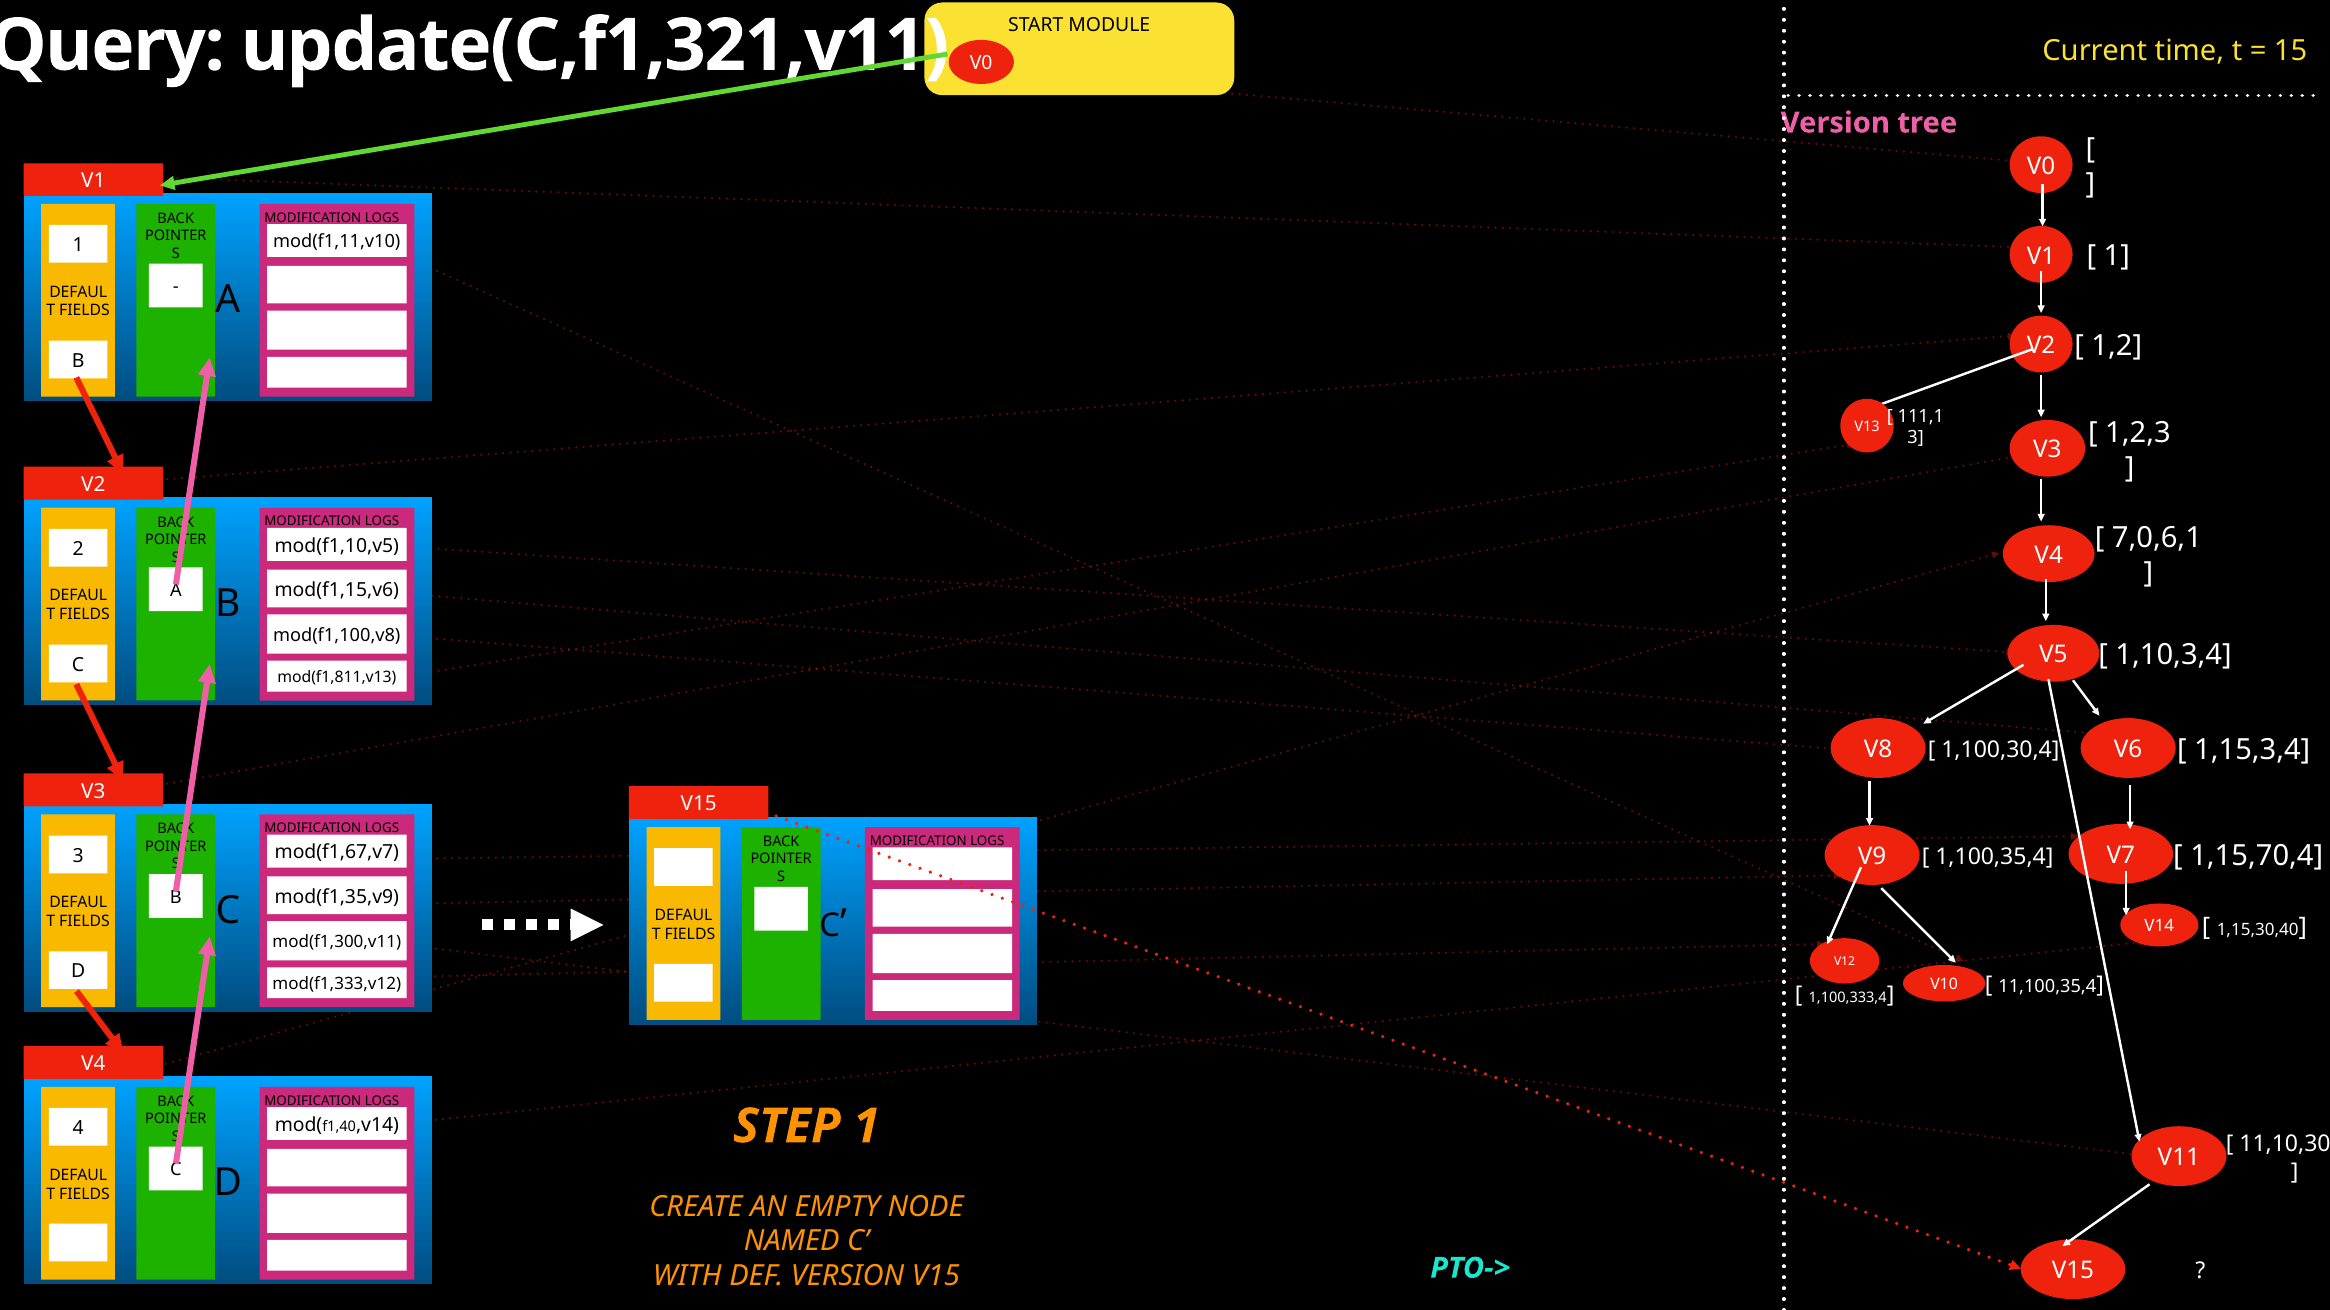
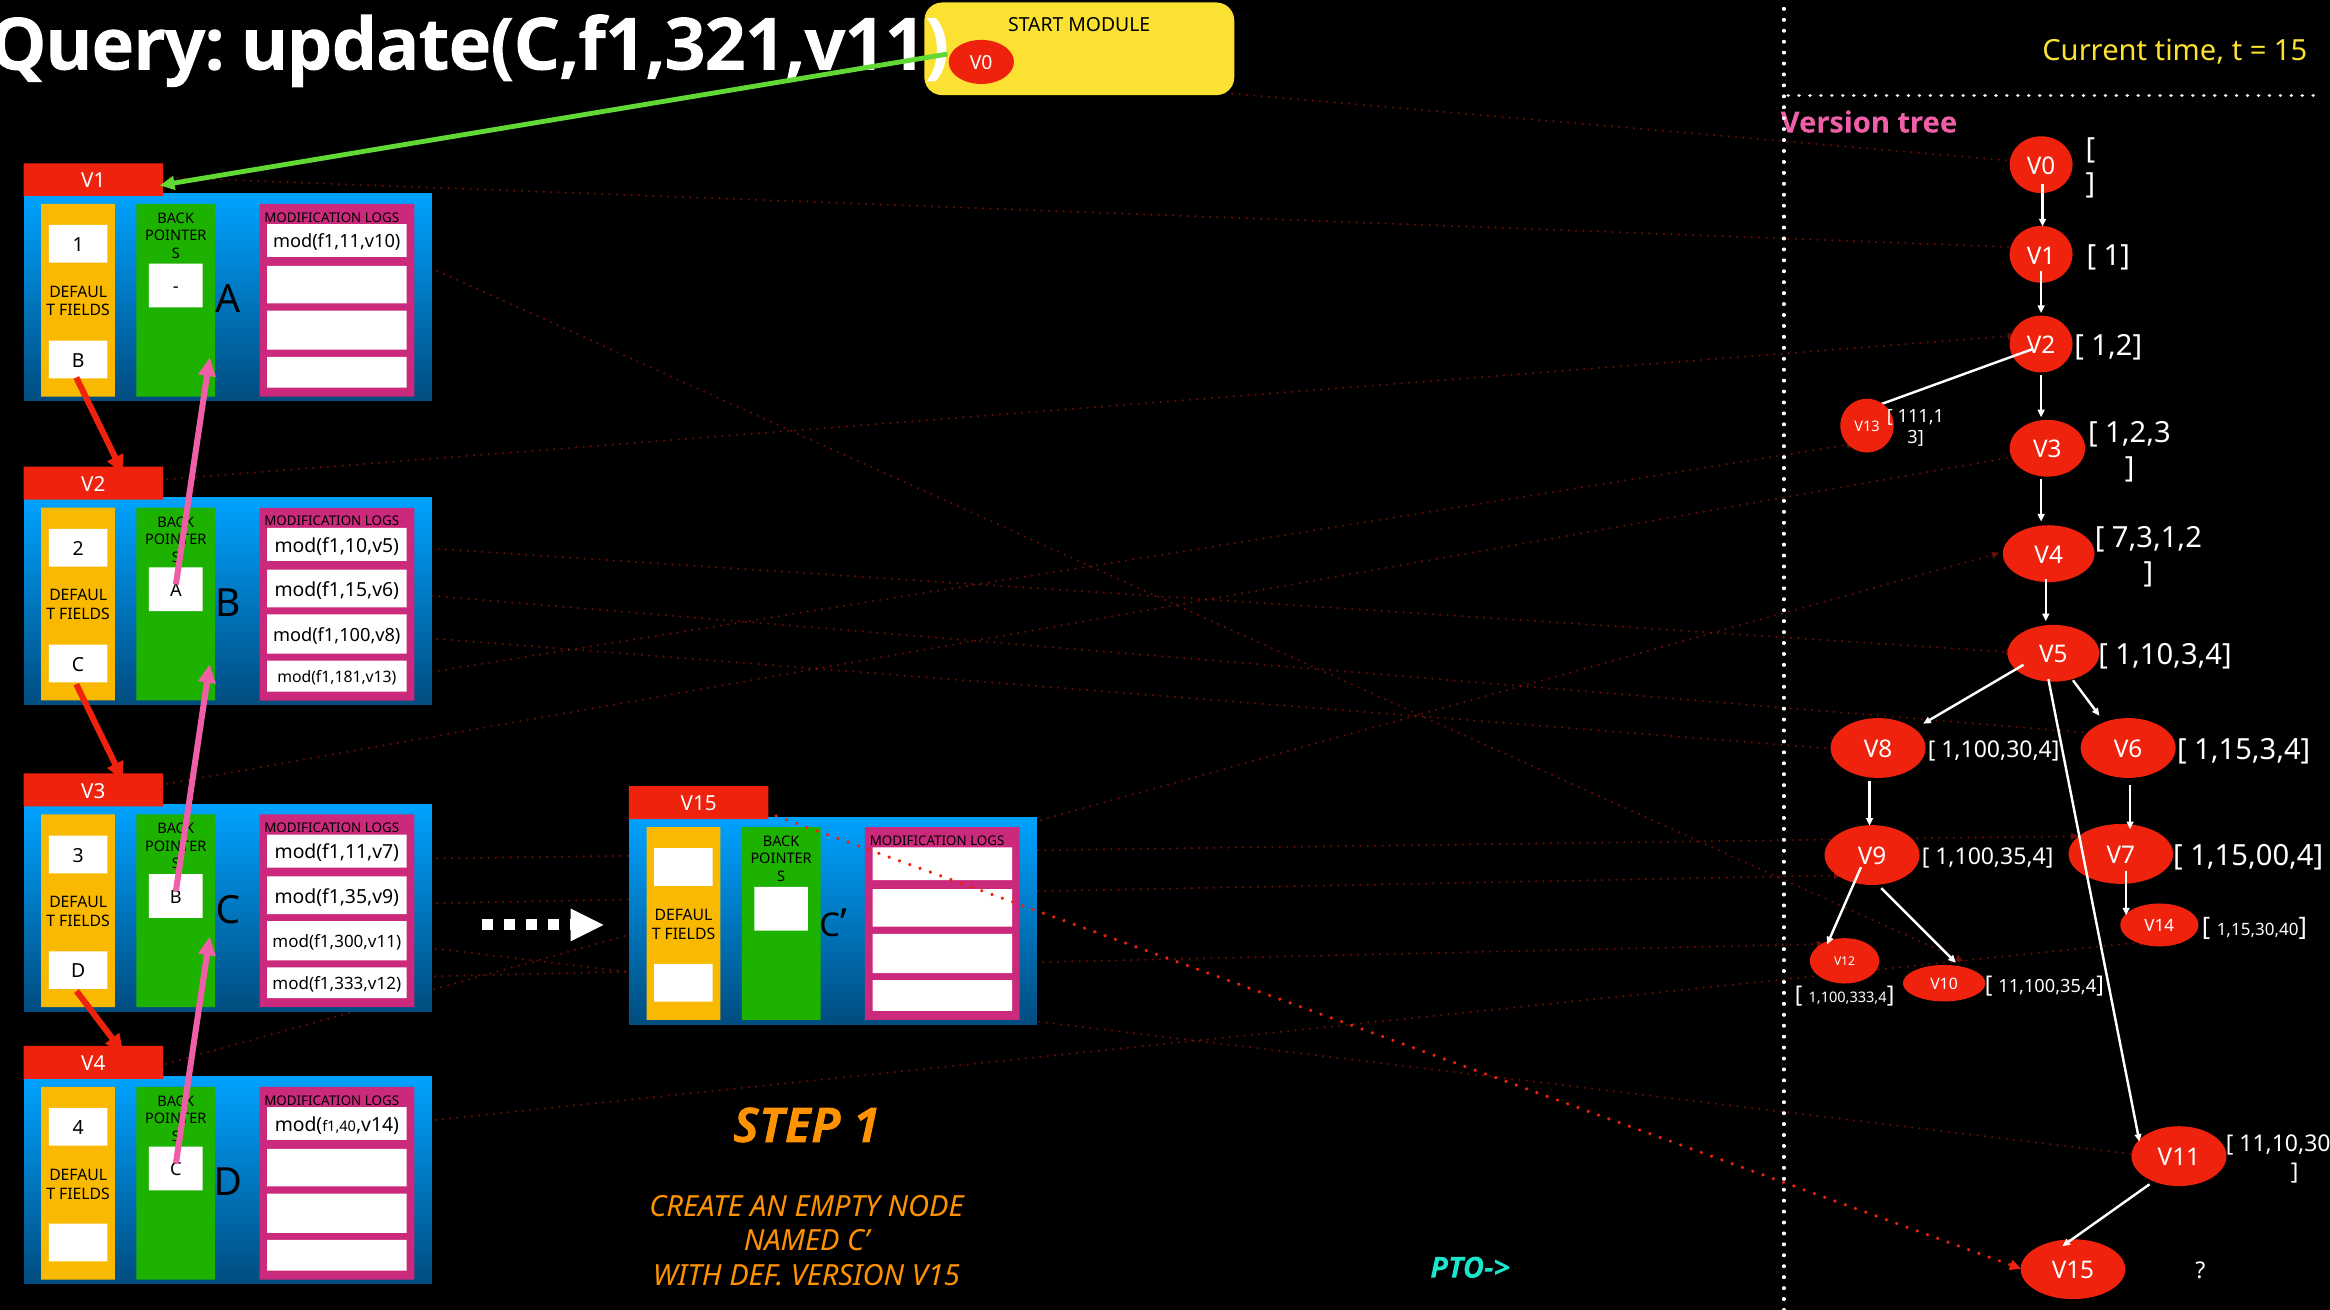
7,0,6,1: 7,0,6,1 -> 7,3,1,2
mod(f1,811,v13: mod(f1,811,v13 -> mod(f1,181,v13
mod(f1,67,v7: mod(f1,67,v7 -> mod(f1,11,v7
1,15,70,4: 1,15,70,4 -> 1,15,00,4
